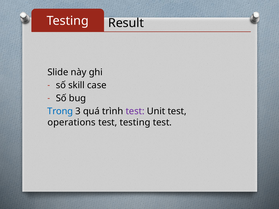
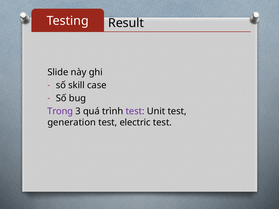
Trong colour: blue -> purple
operations: operations -> generation
test testing: testing -> electric
